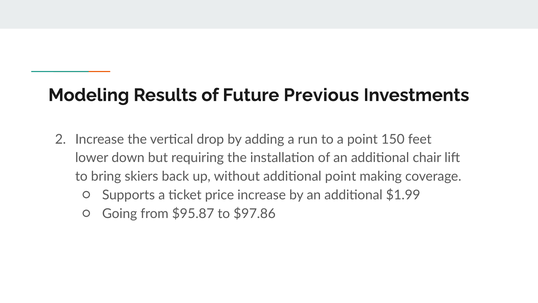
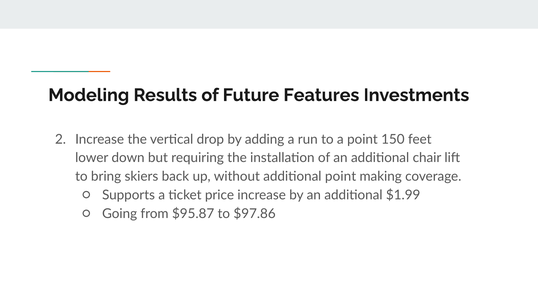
Previous: Previous -> Features
